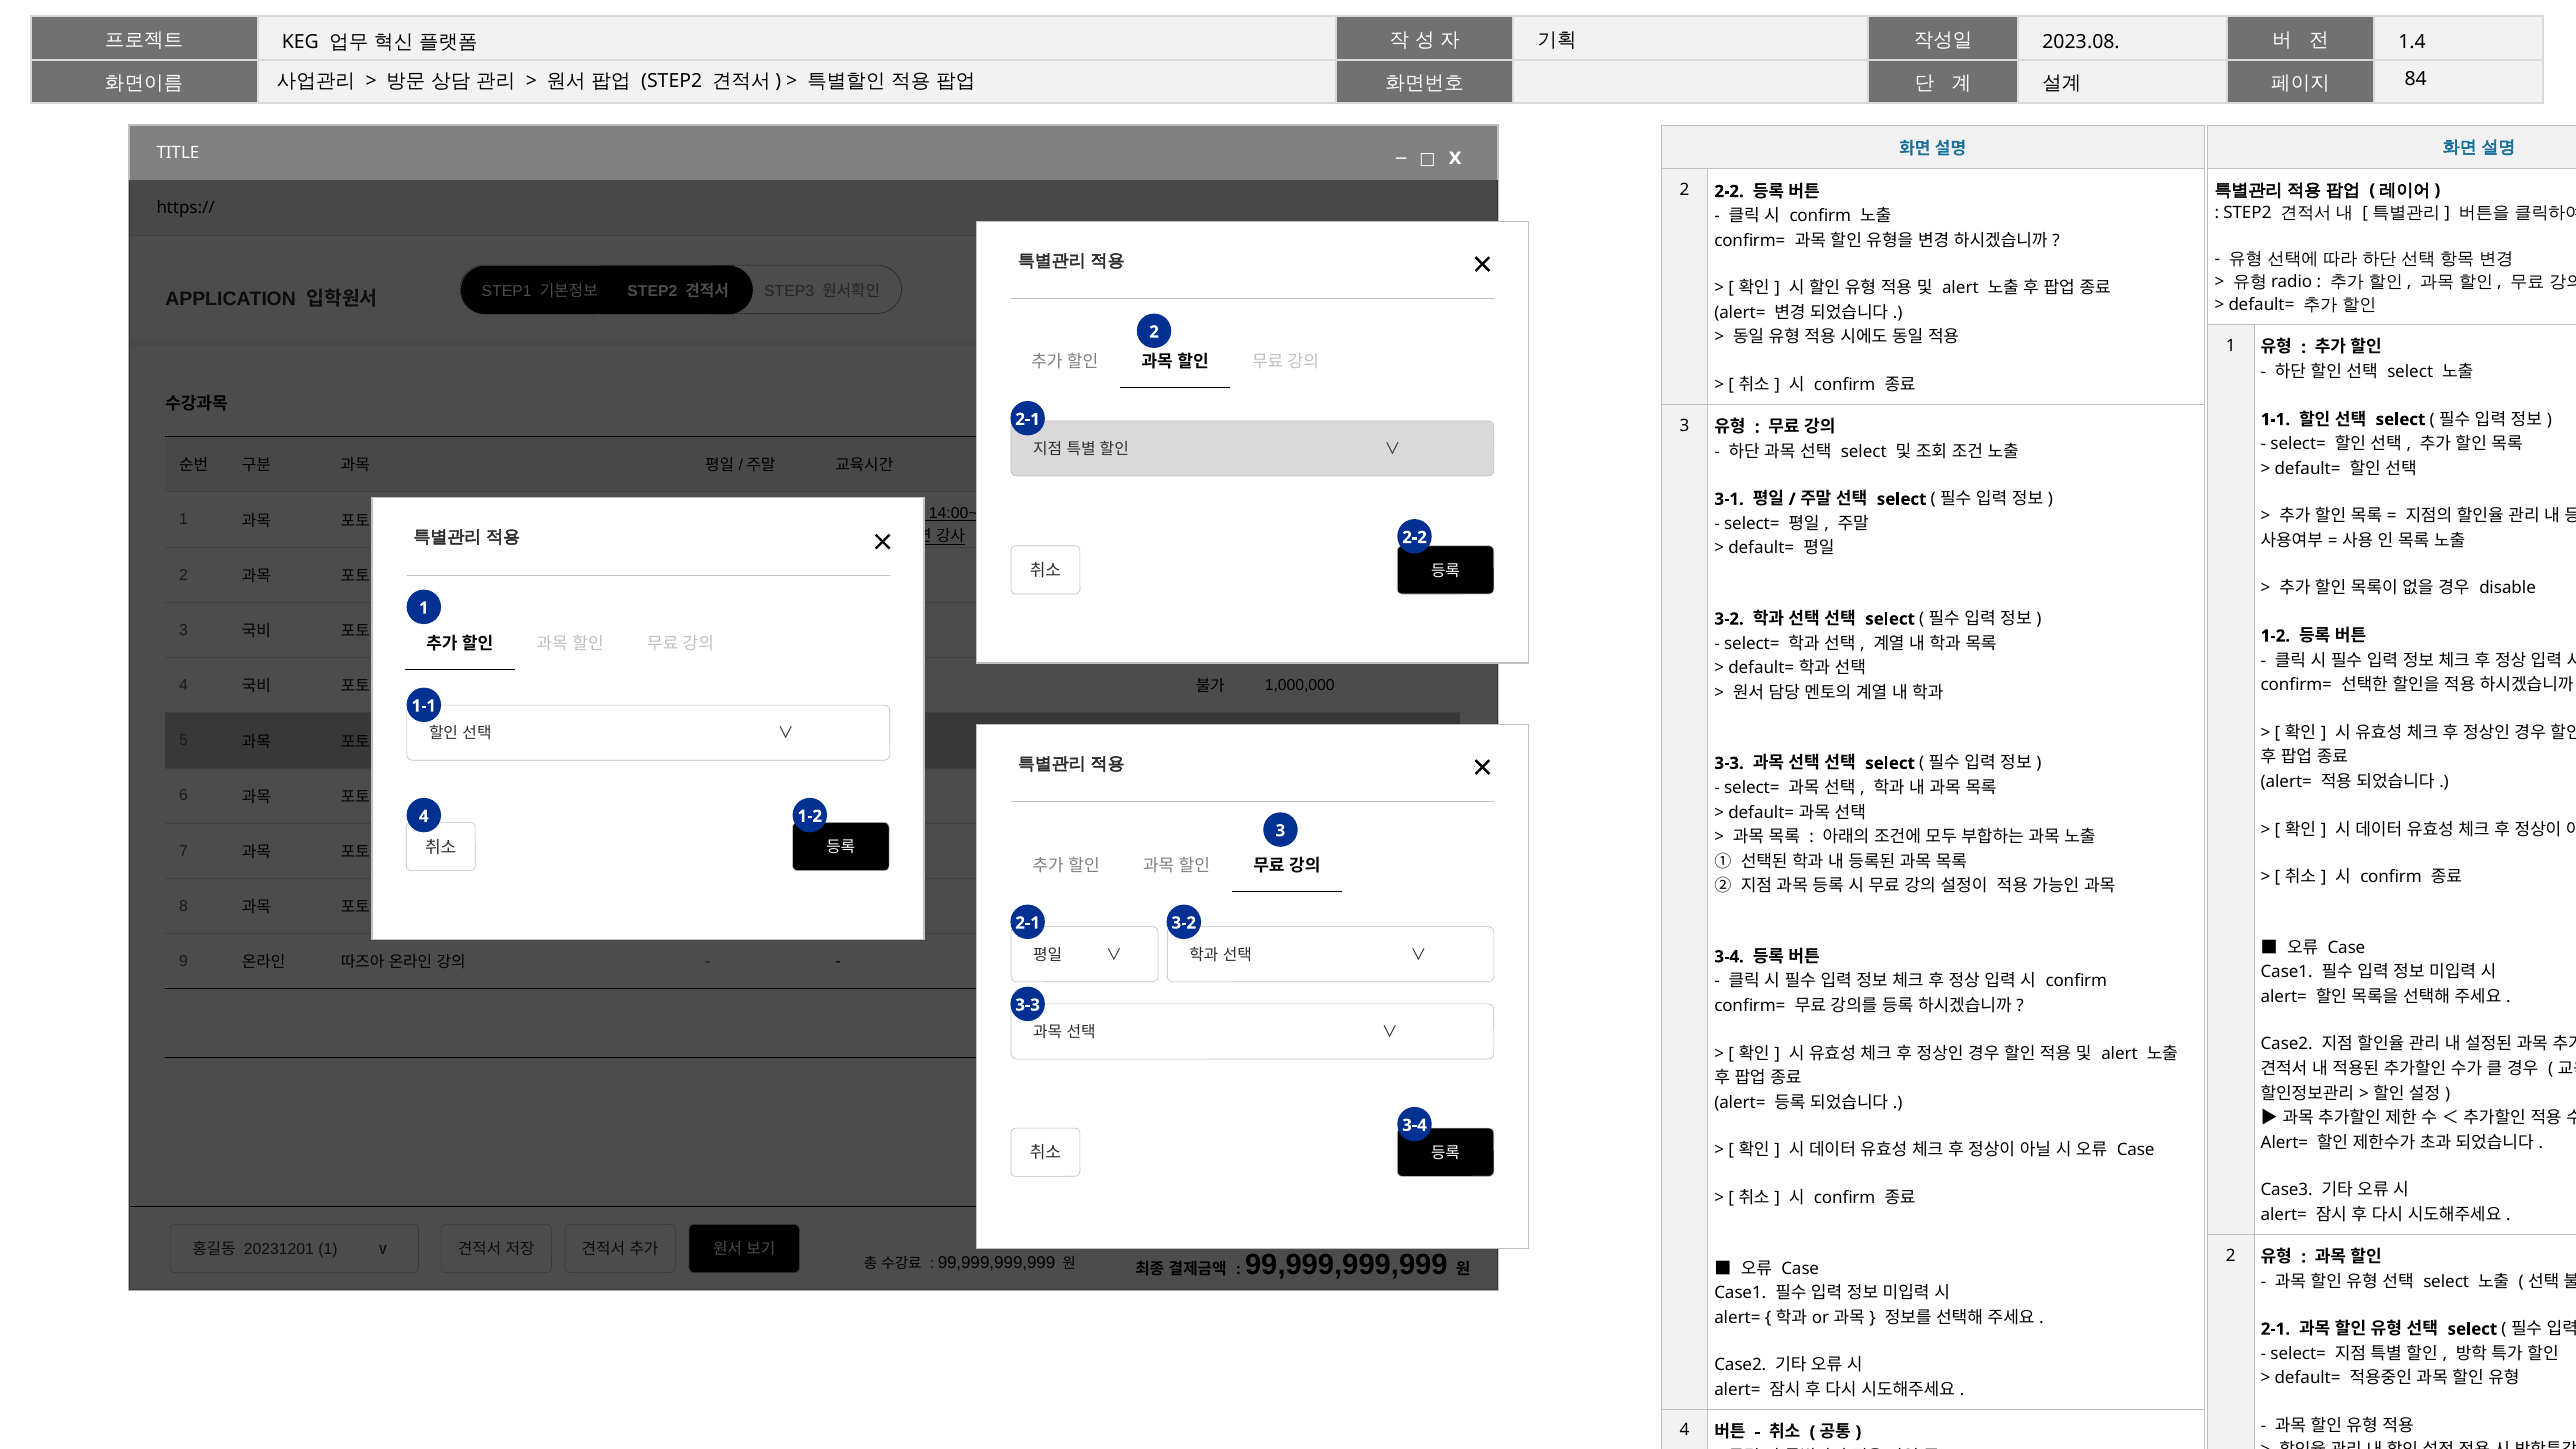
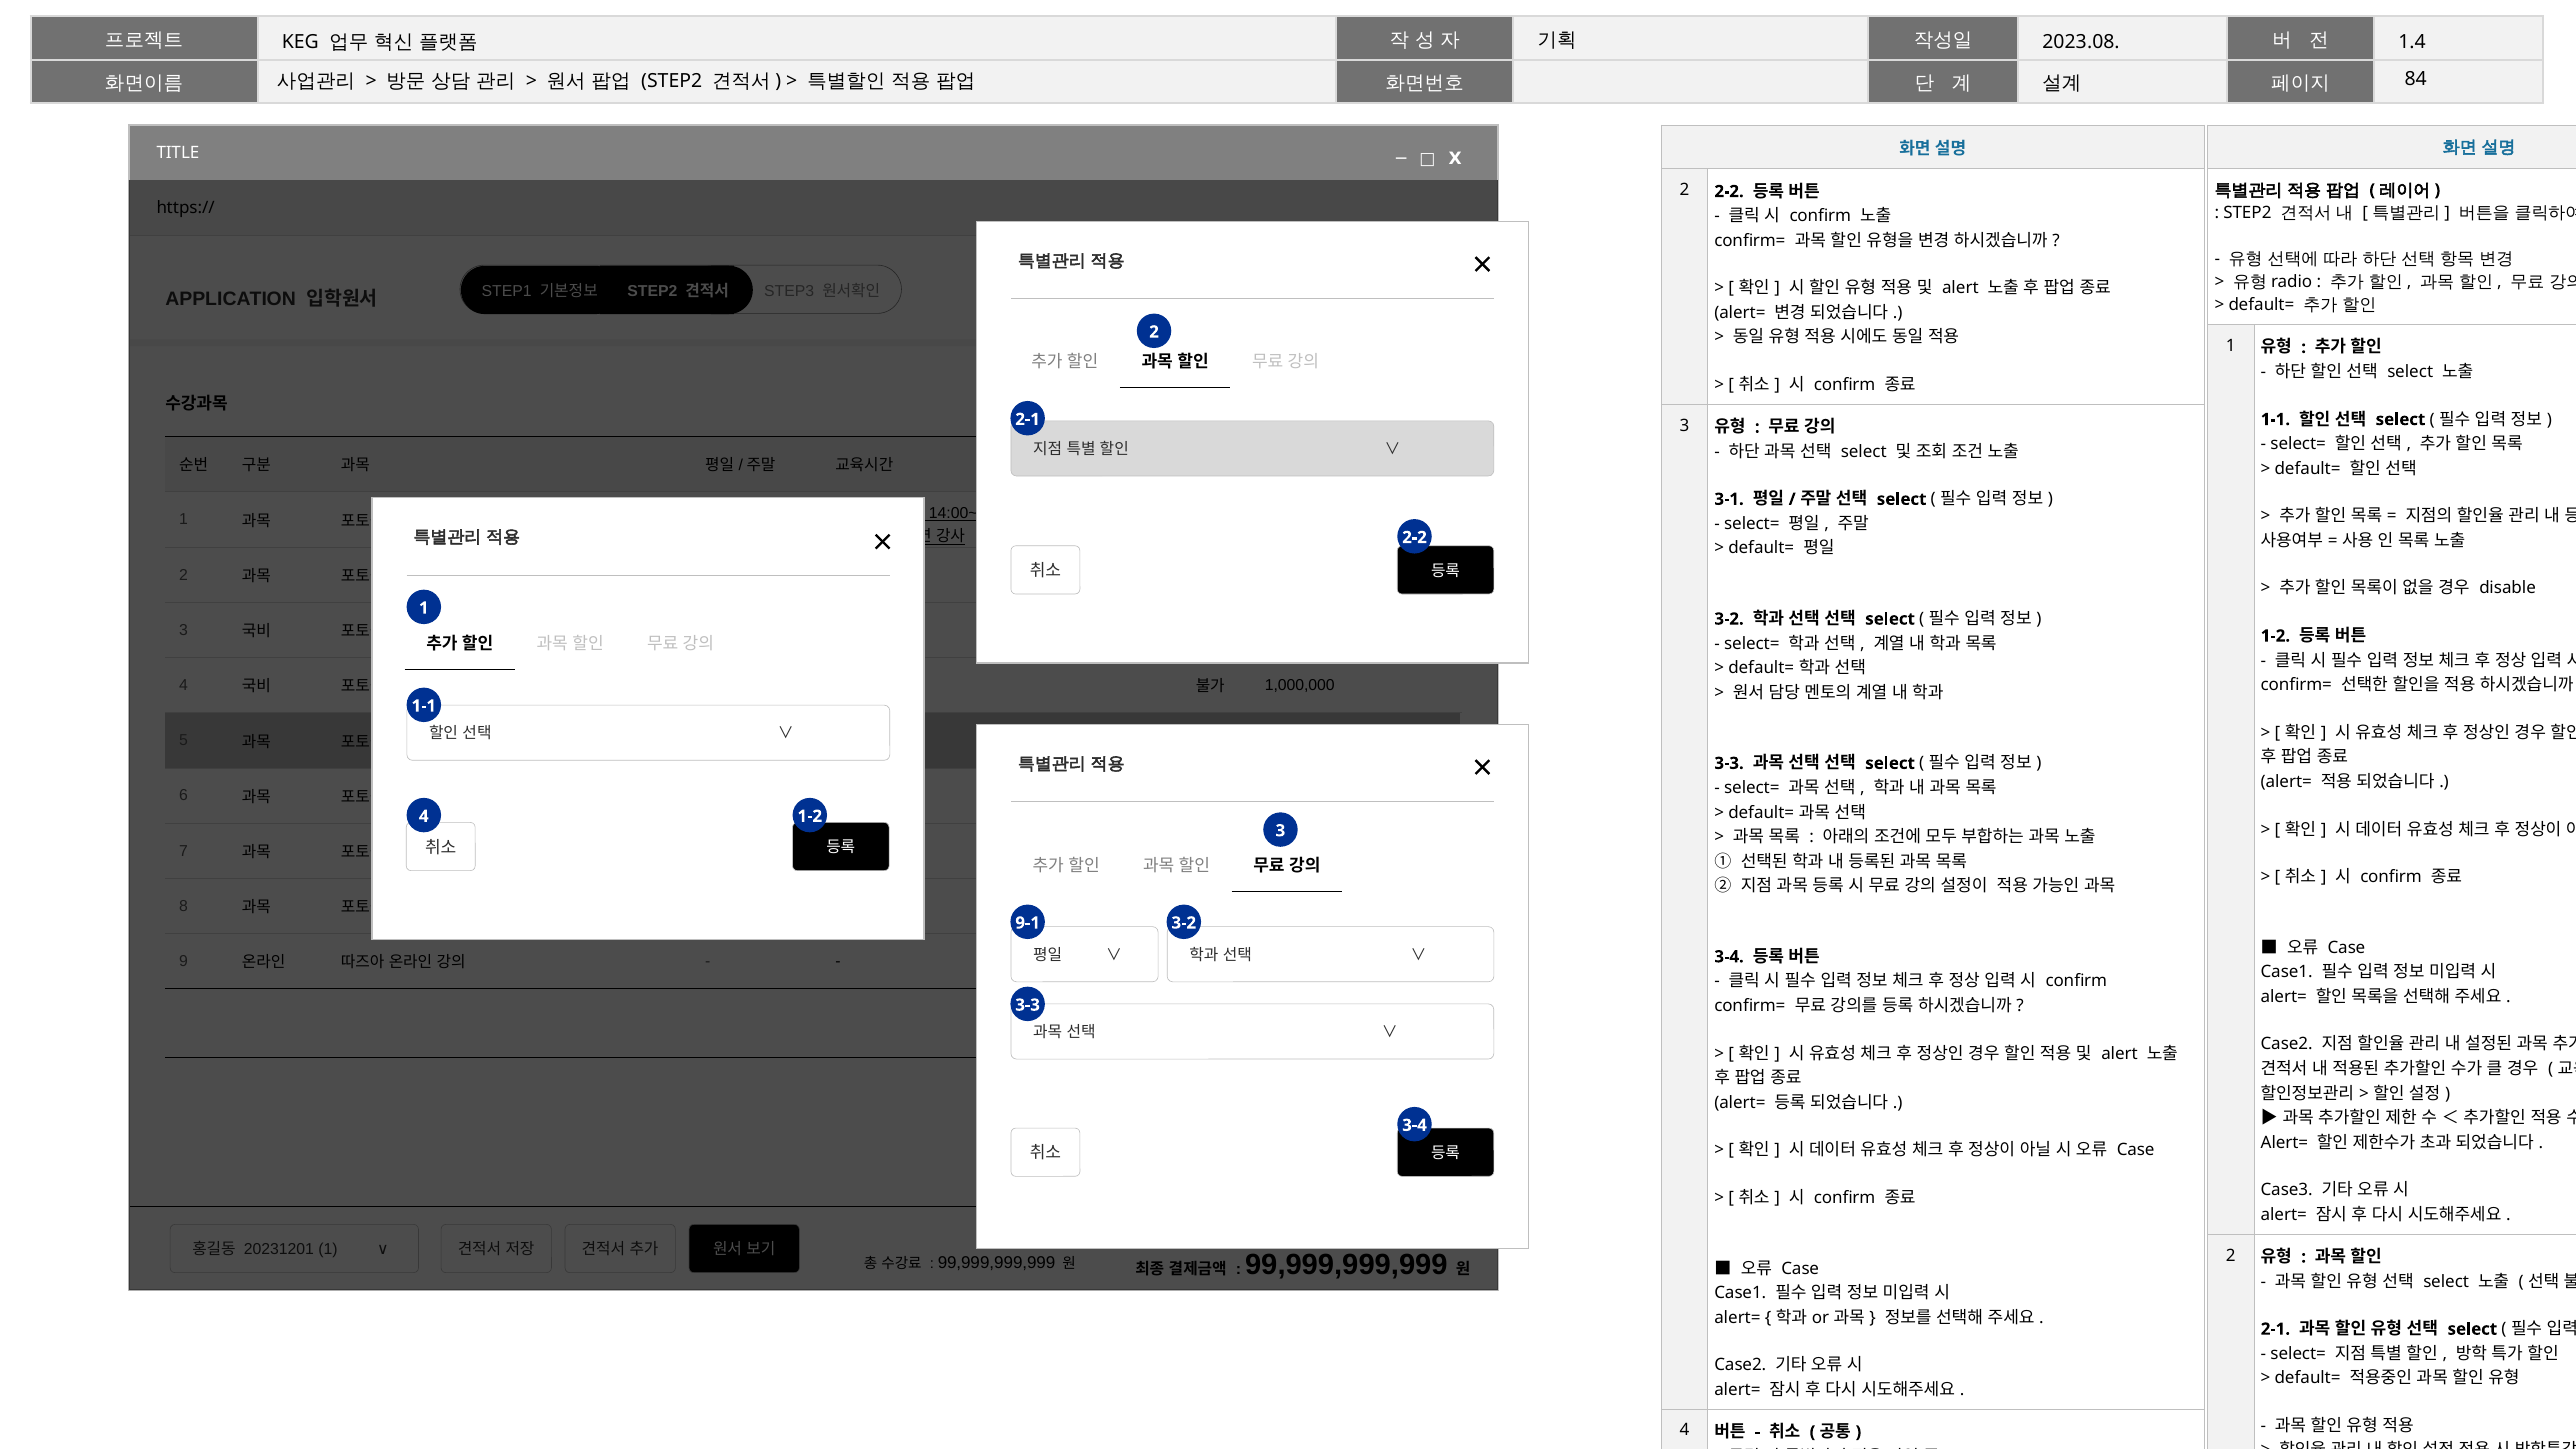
2-1 at (1028, 923): 2-1 -> 9-1
